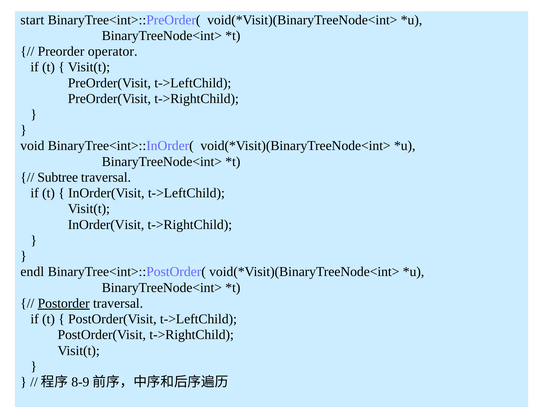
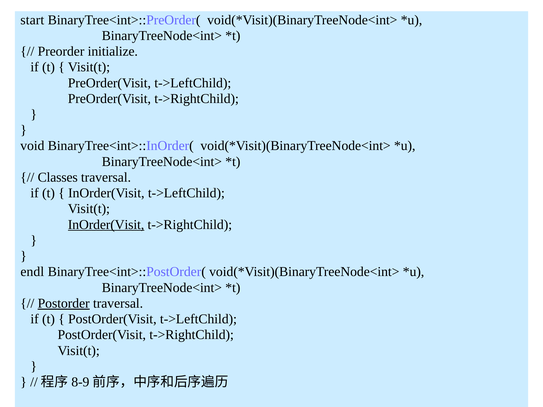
operator: operator -> initialize
Subtree: Subtree -> Classes
InOrder(Visit at (106, 225) underline: none -> present
